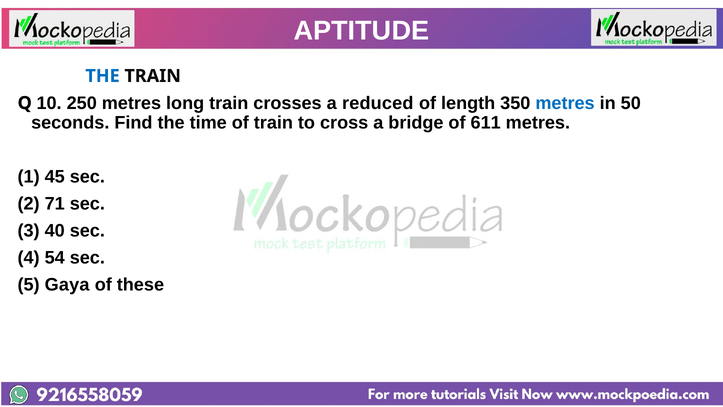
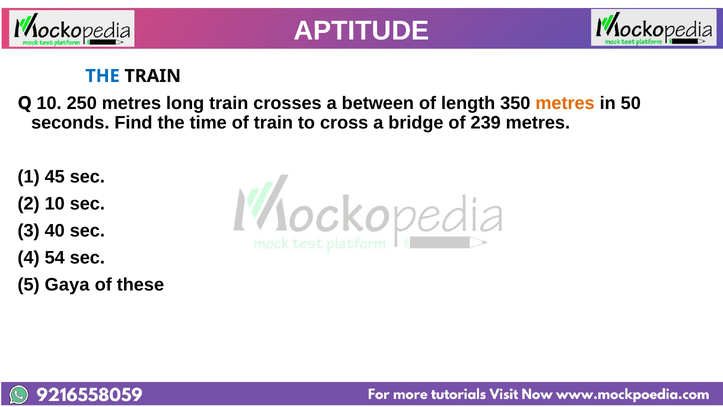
reduced: reduced -> between
metres at (565, 103) colour: blue -> orange
611: 611 -> 239
2 71: 71 -> 10
